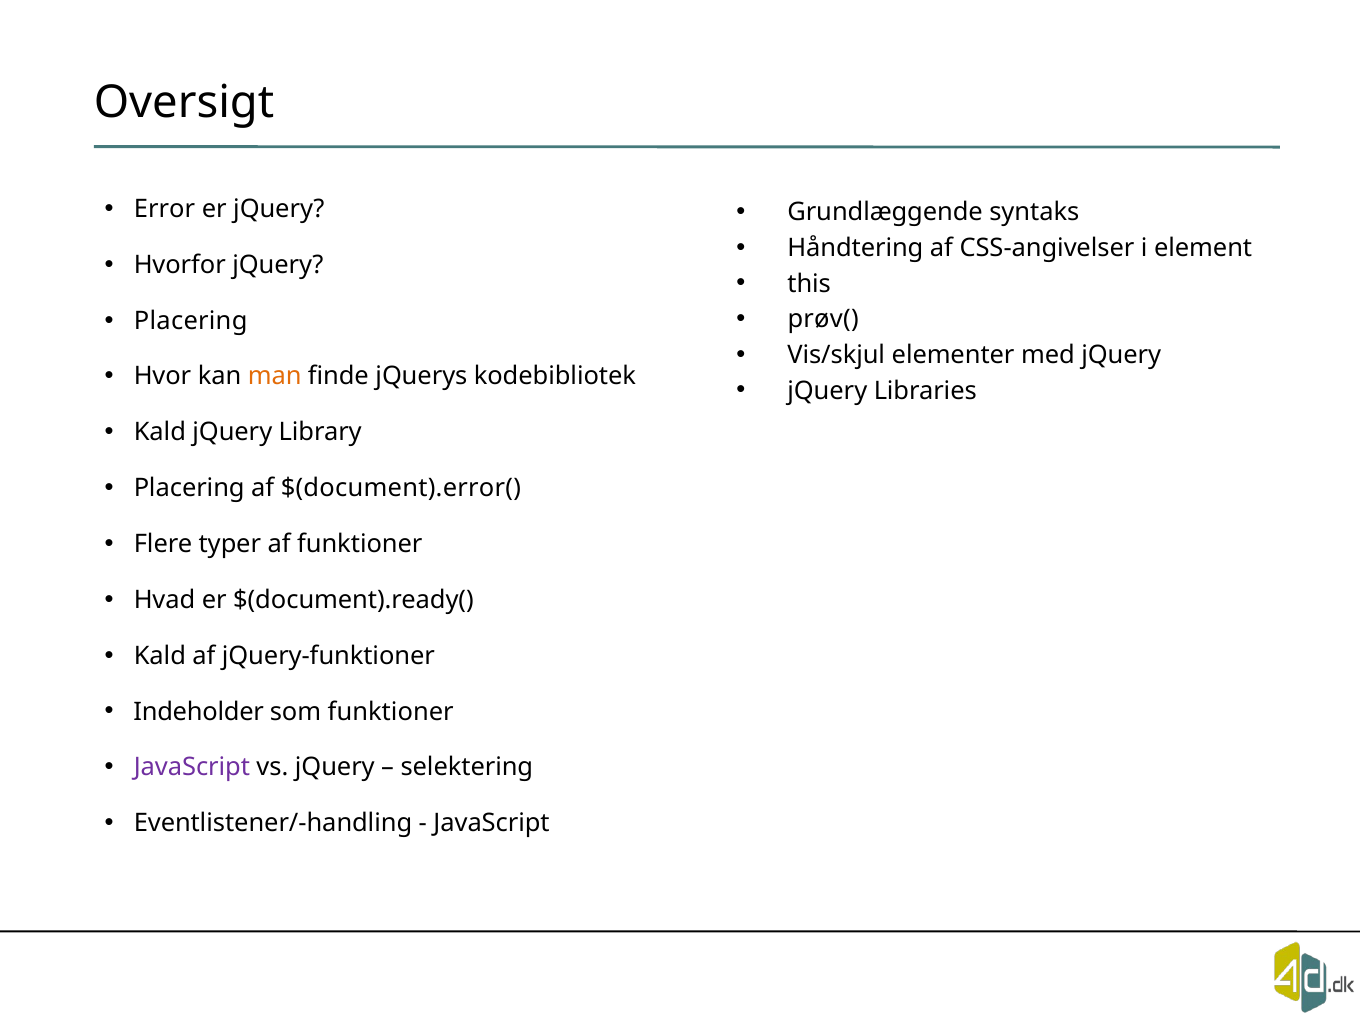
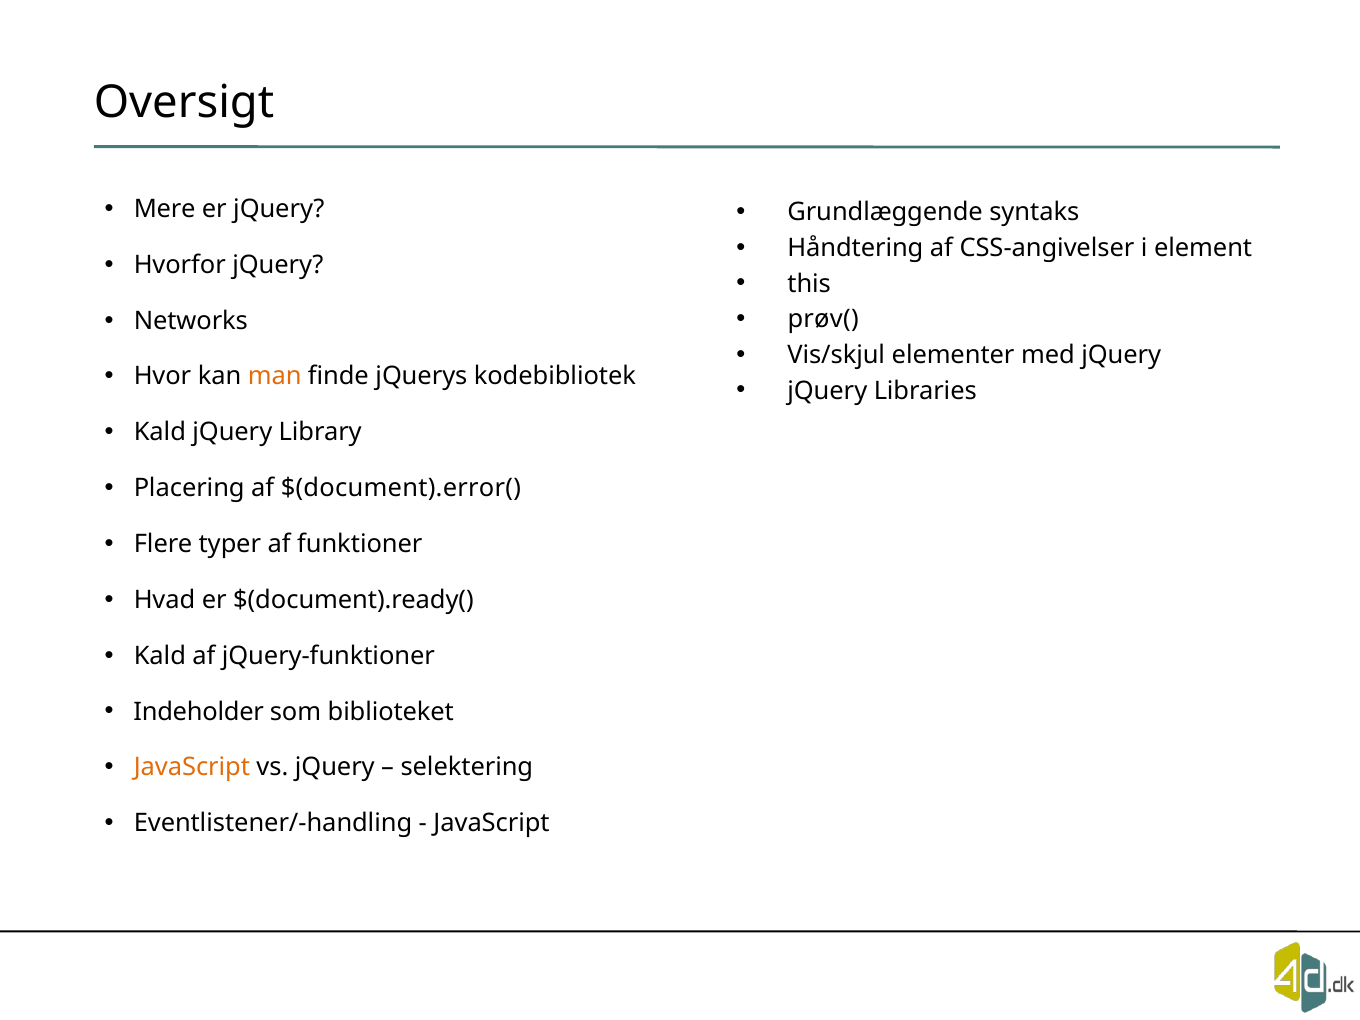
Error: Error -> Mere
Placering at (191, 321): Placering -> Networks
som funktioner: funktioner -> biblioteket
JavaScript at (192, 767) colour: purple -> orange
